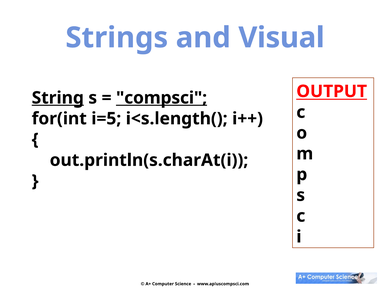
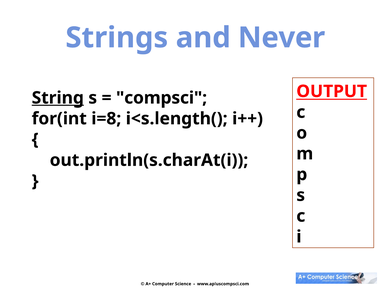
Visual: Visual -> Never
compsci underline: present -> none
i=5: i=5 -> i=8
